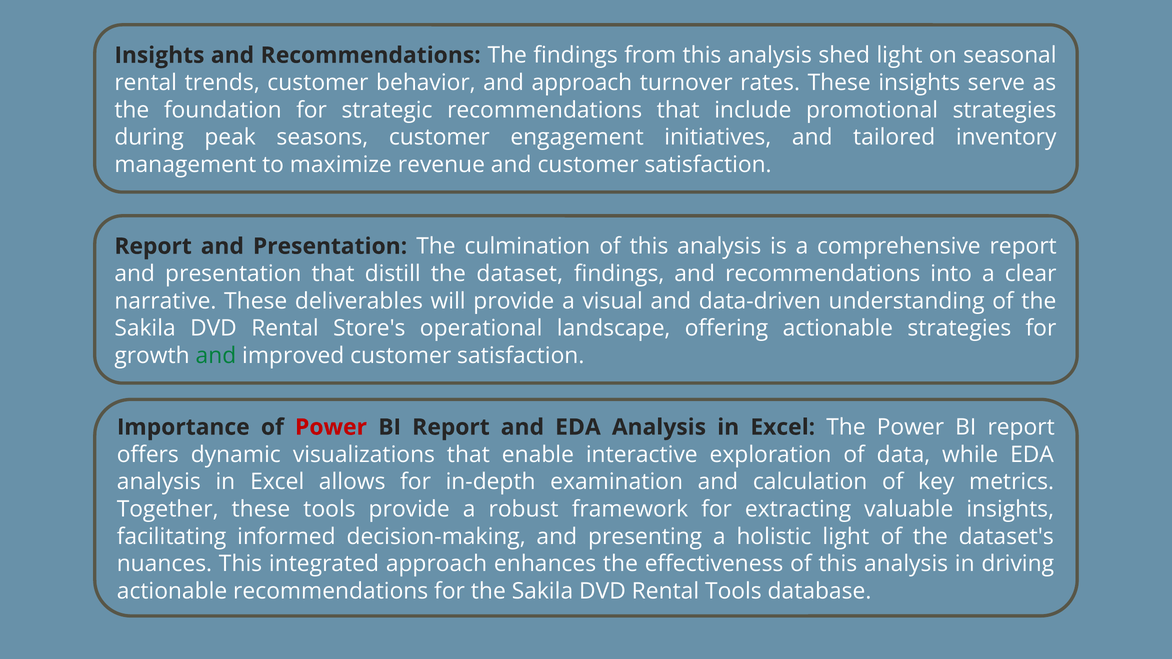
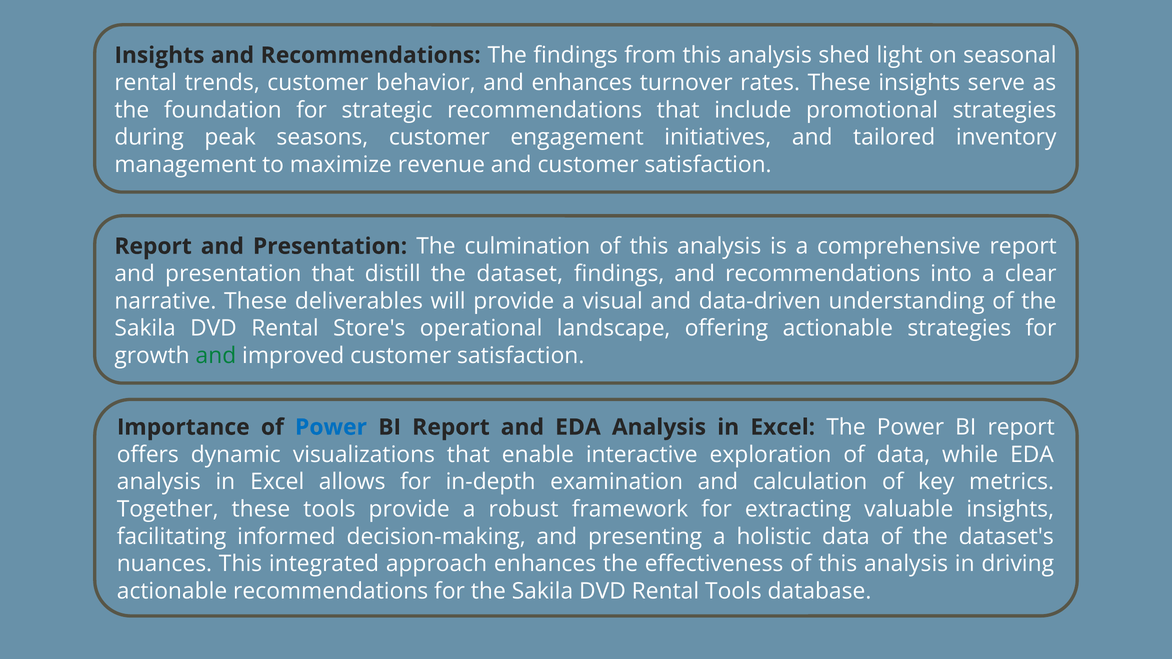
and approach: approach -> enhances
Power at (331, 427) colour: red -> blue
holistic light: light -> data
